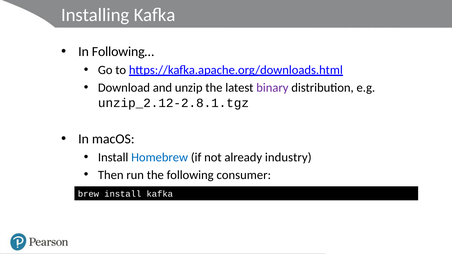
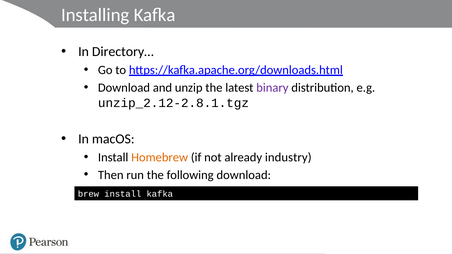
Following…: Following… -> Directory…
Homebrew colour: blue -> orange
following consumer: consumer -> download
